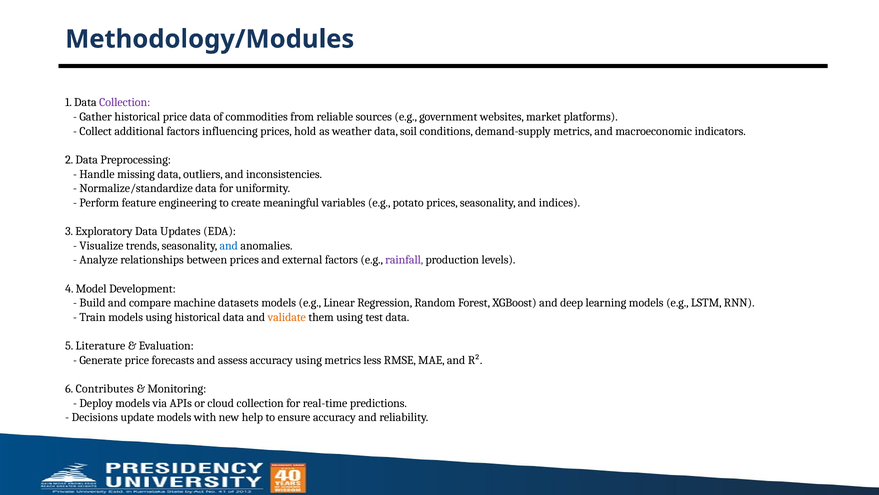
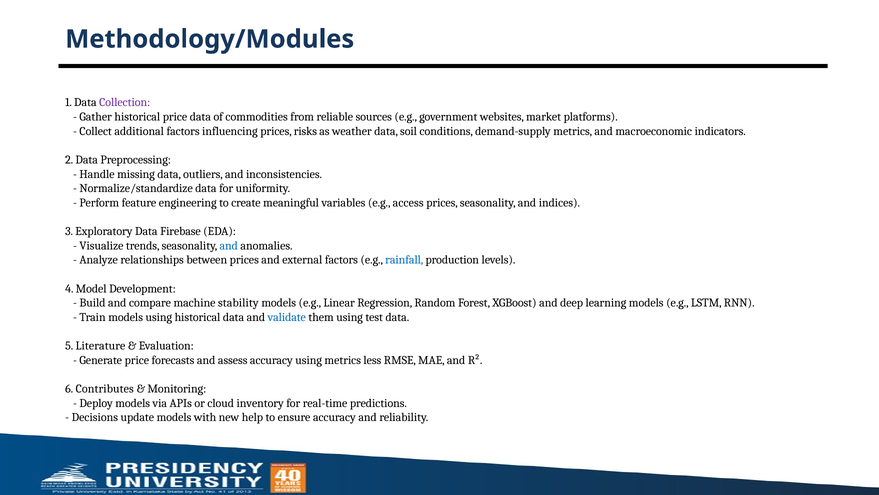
hold: hold -> risks
potato: potato -> access
Updates: Updates -> Firebase
rainfall colour: purple -> blue
datasets: datasets -> stability
validate colour: orange -> blue
cloud collection: collection -> inventory
